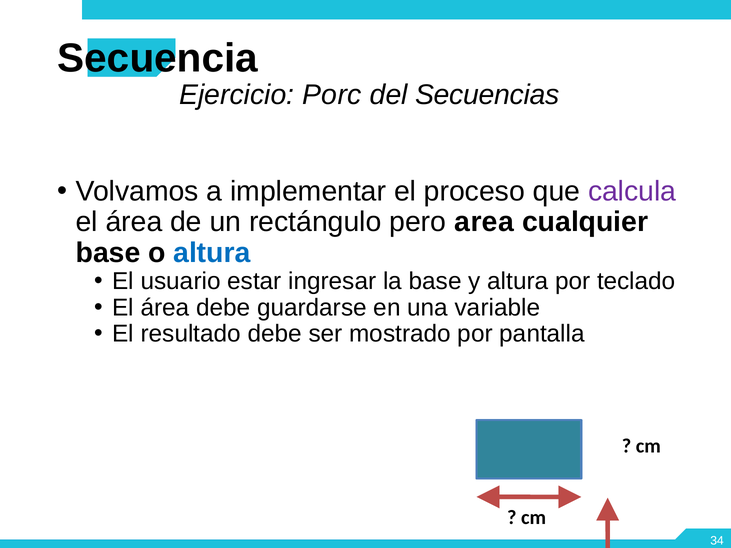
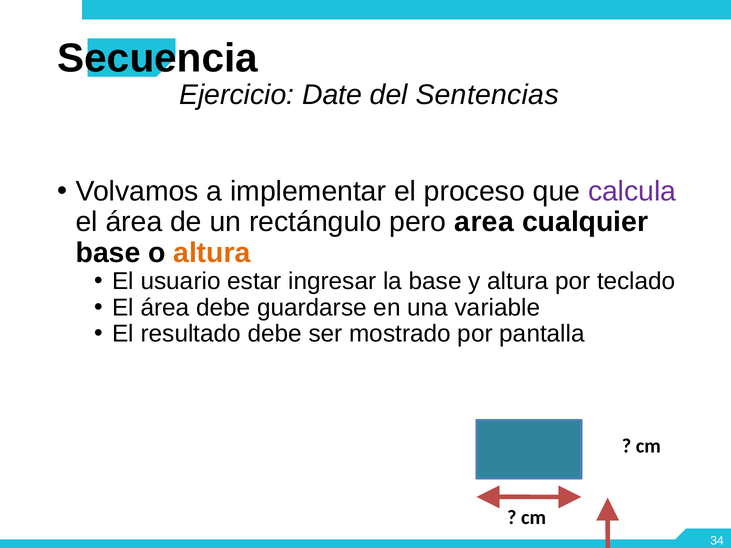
Porc: Porc -> Date
Secuencias: Secuencias -> Sentencias
altura at (212, 253) colour: blue -> orange
